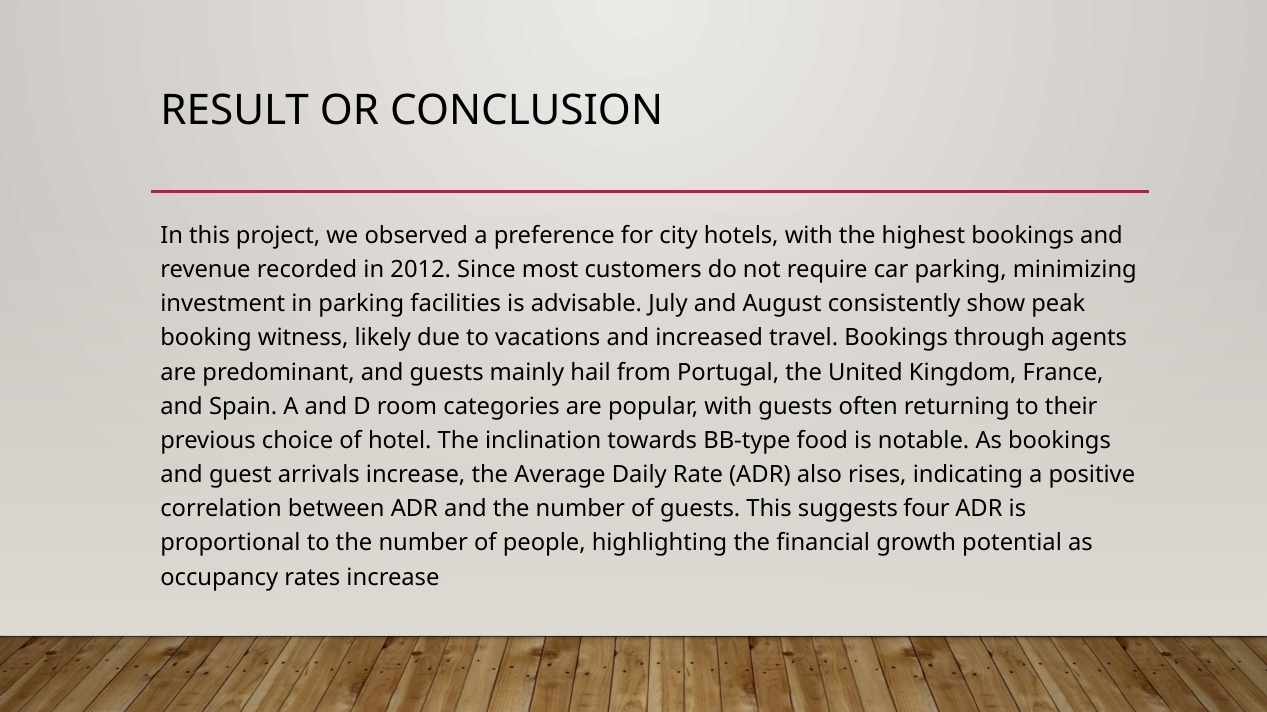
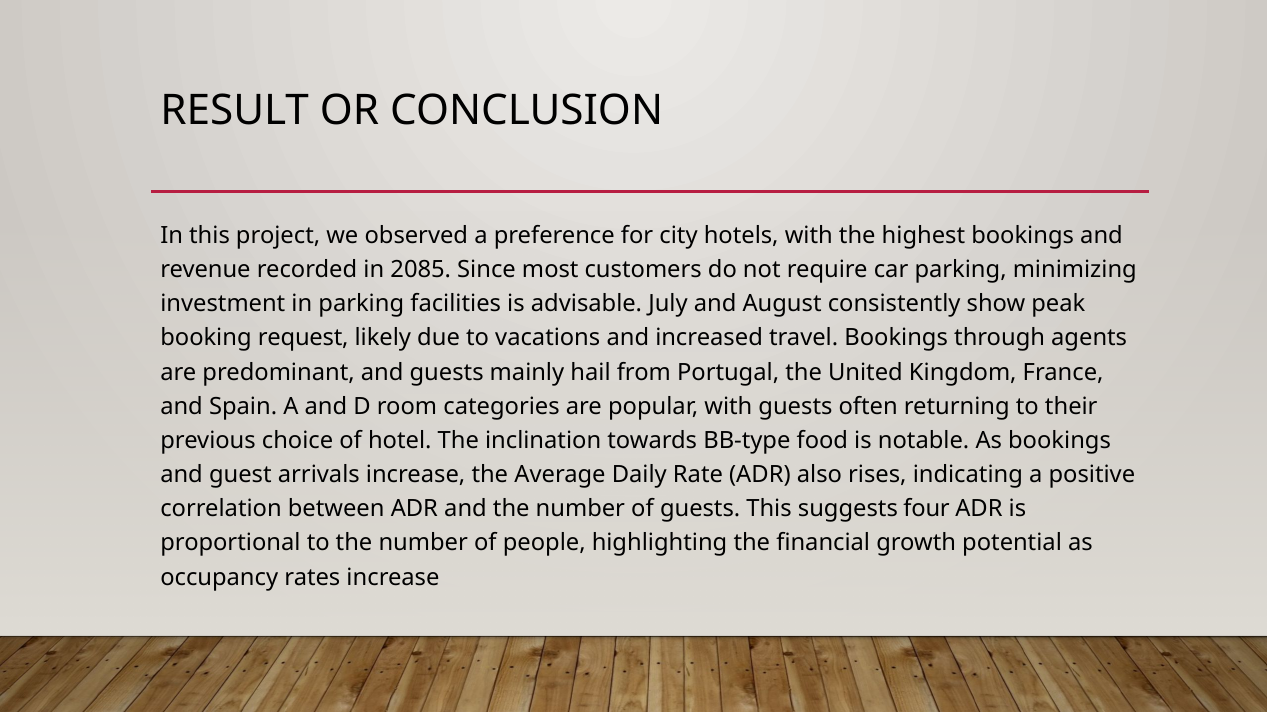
2012: 2012 -> 2085
witness: witness -> request
